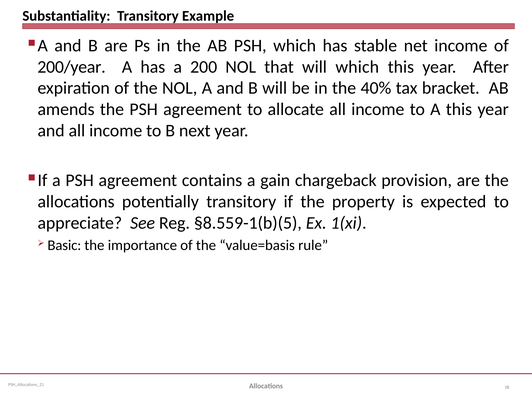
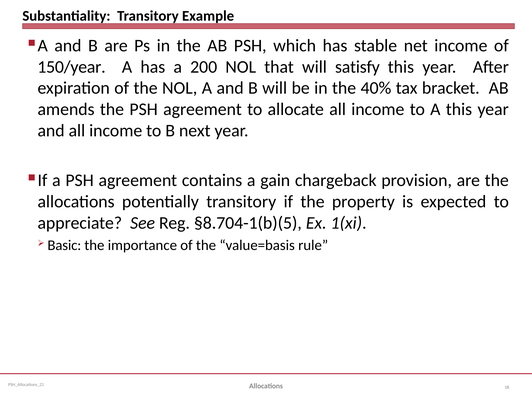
200/year: 200/year -> 150/year
will which: which -> satisfy
§8.559-1(b)(5: §8.559-1(b)(5 -> §8.704-1(b)(5
